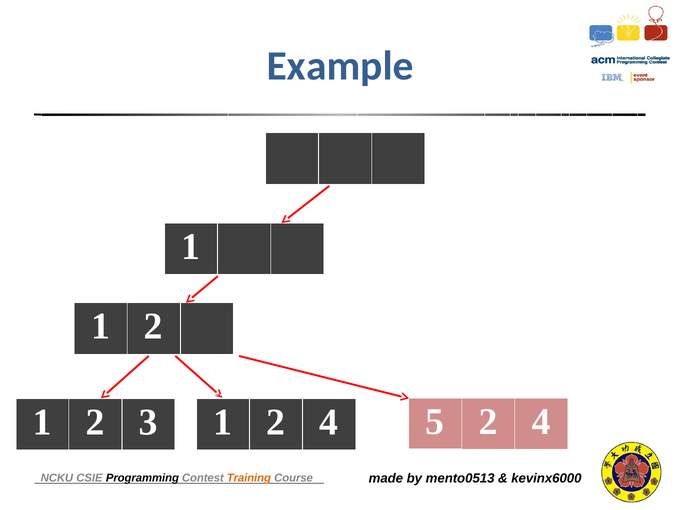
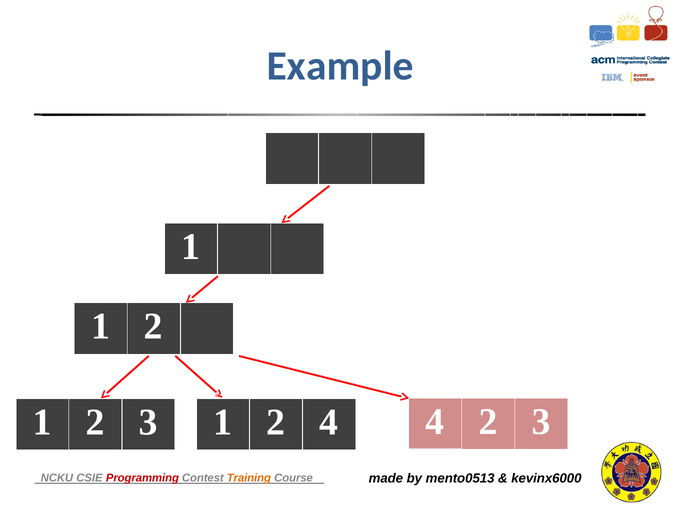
4 5: 5 -> 4
4 at (541, 422): 4 -> 3
Programming colour: black -> red
